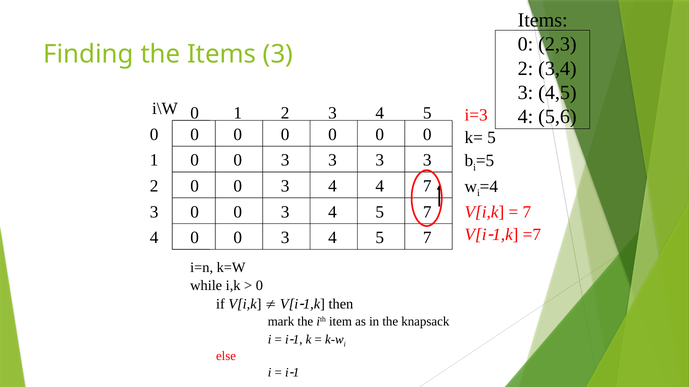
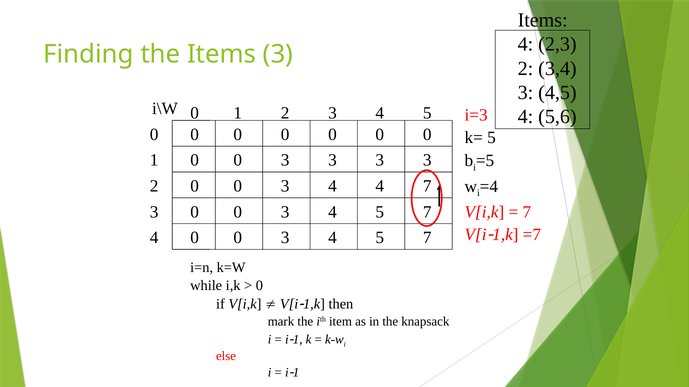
0 at (525, 44): 0 -> 4
